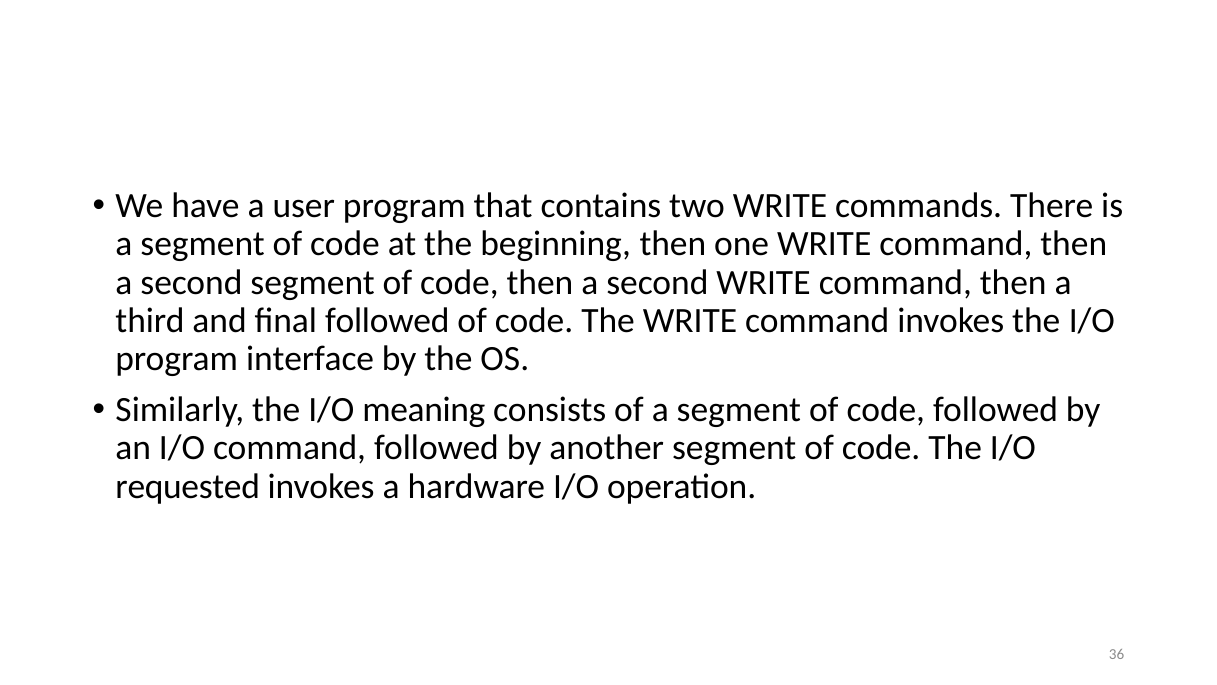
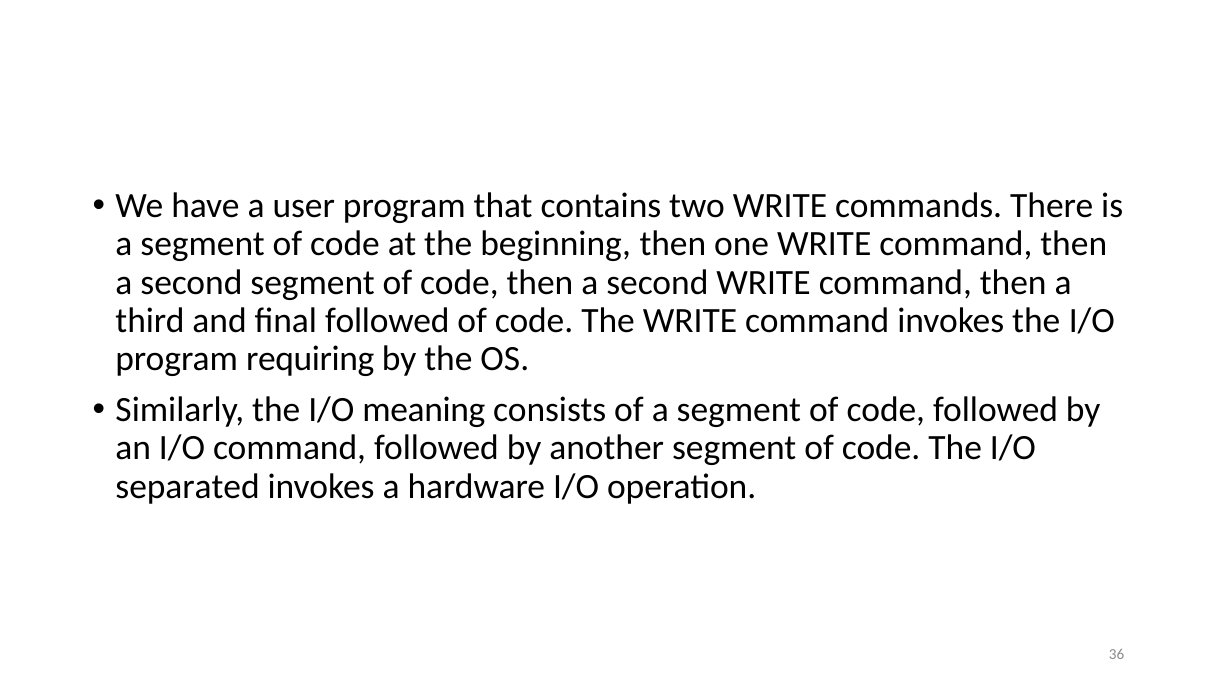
interface: interface -> requiring
requested: requested -> separated
